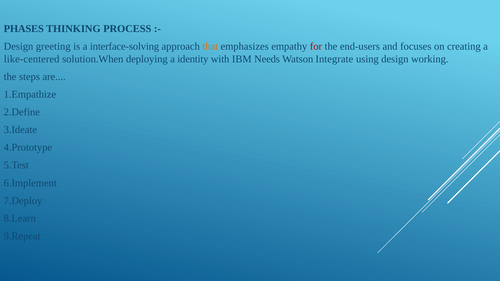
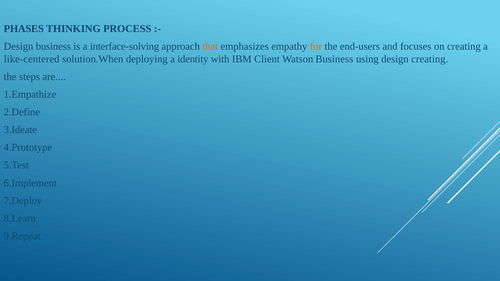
Design greeting: greeting -> business
for colour: red -> orange
Needs: Needs -> Client
Watson Integrate: Integrate -> Business
design working: working -> creating
